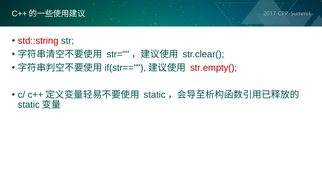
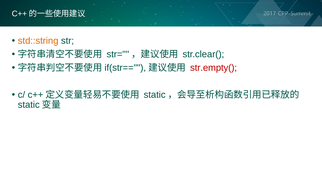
std::string colour: red -> orange
